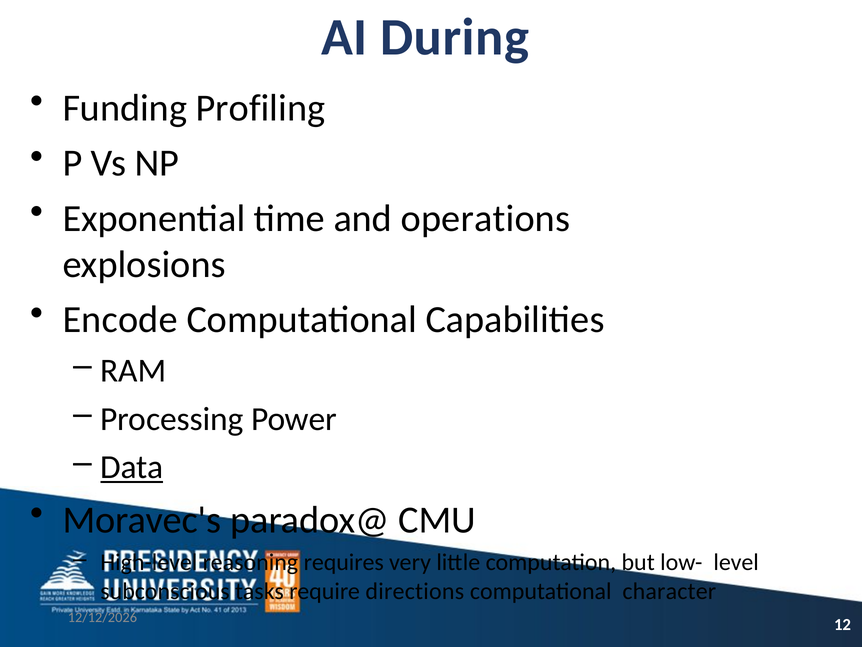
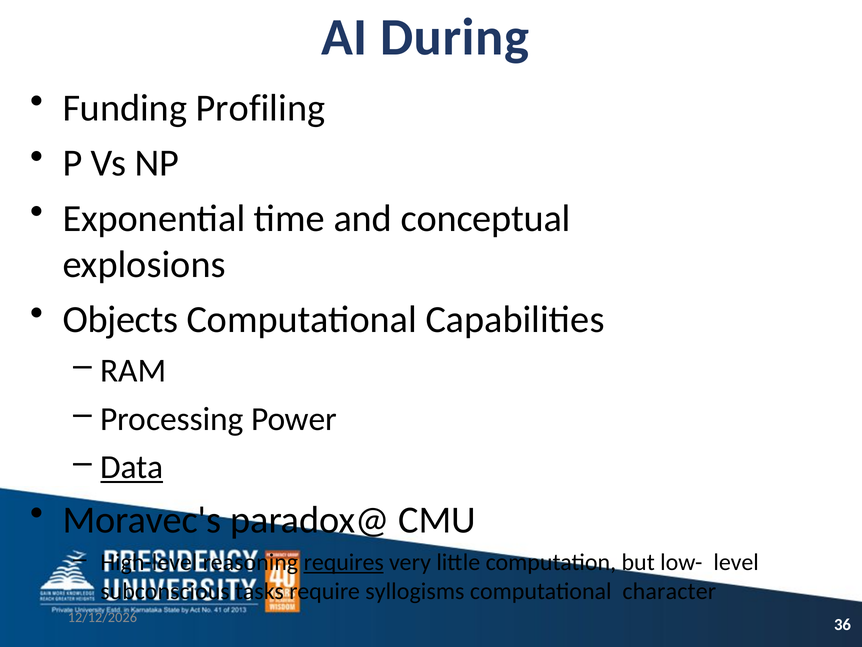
operations: operations -> conceptual
Encode: Encode -> Objects
requires underline: none -> present
directions: directions -> syllogisms
12: 12 -> 36
